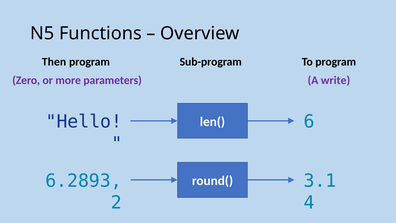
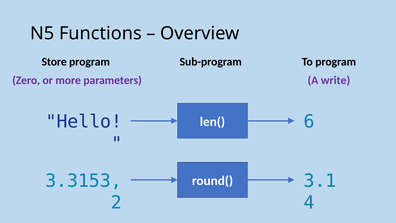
Then: Then -> Store
6.2893: 6.2893 -> 3.3153
